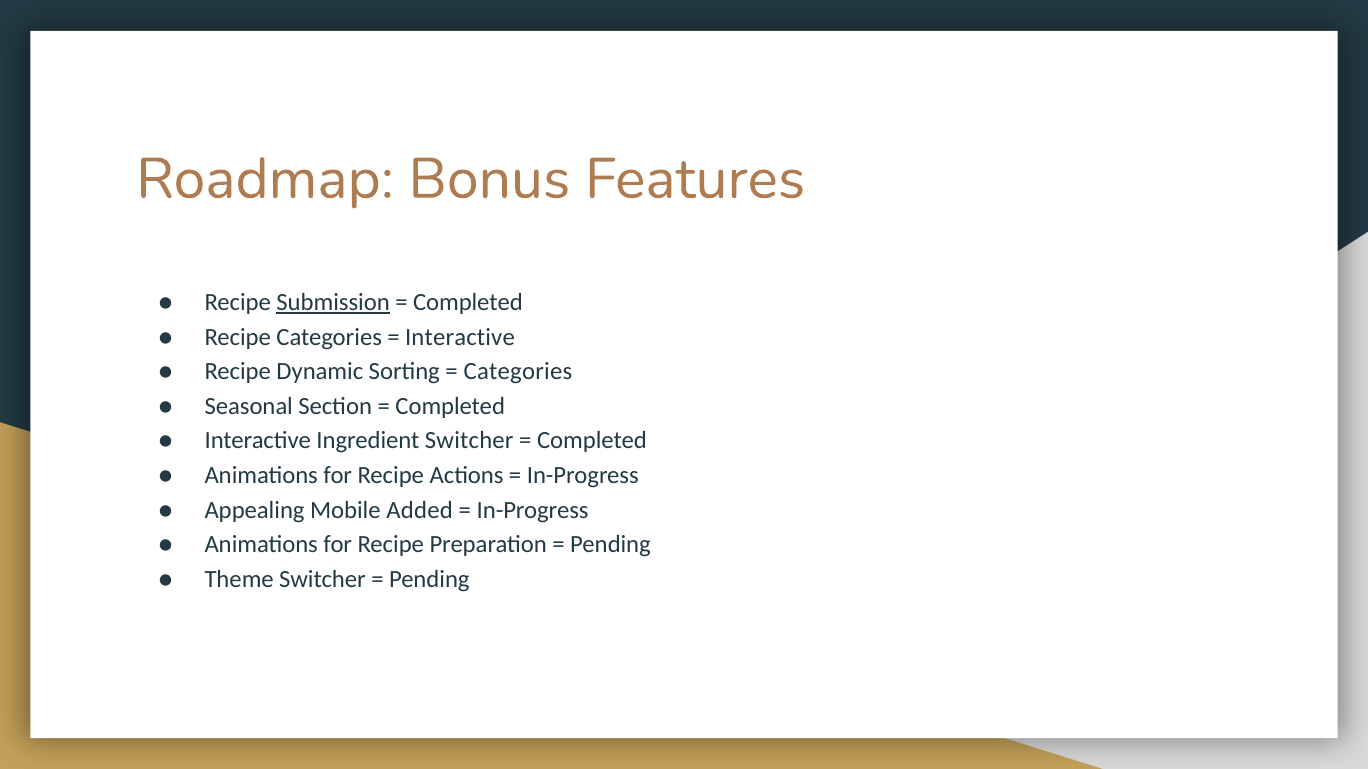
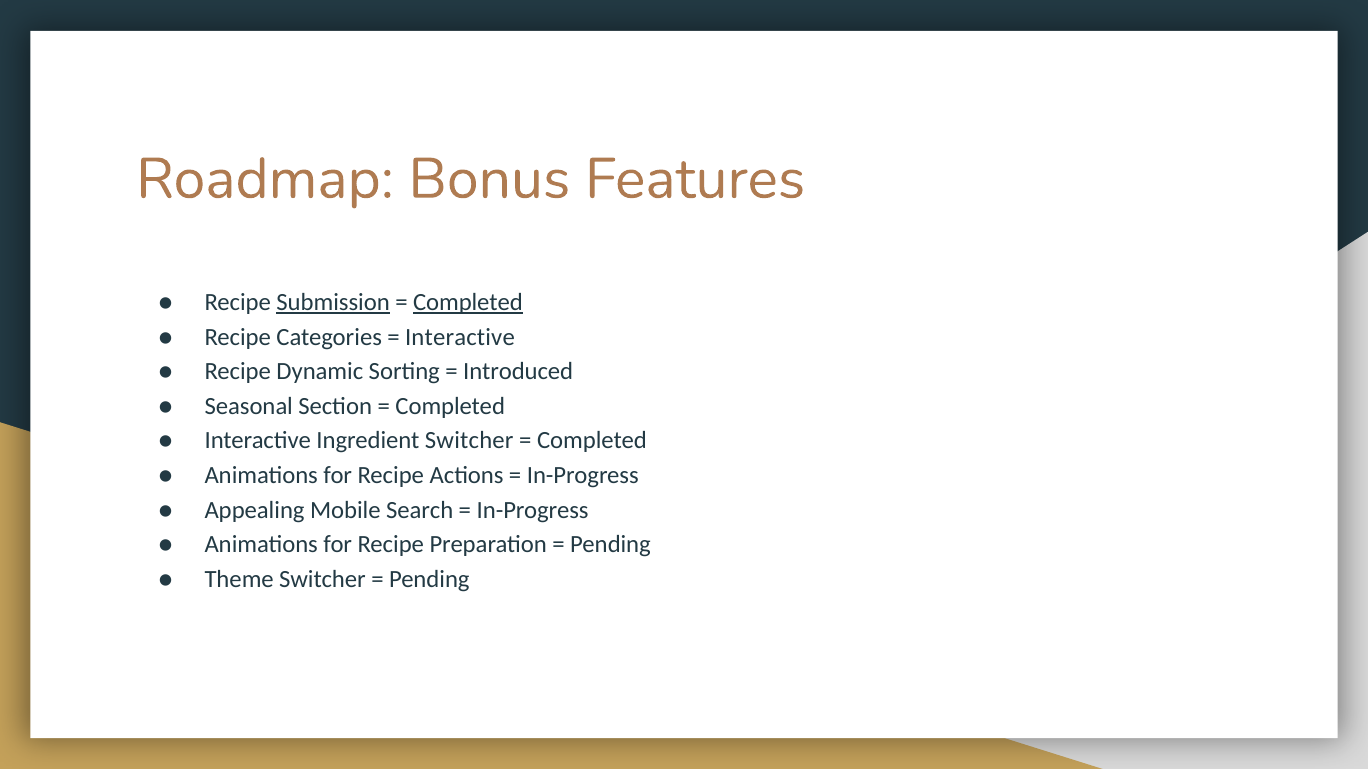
Completed at (468, 303) underline: none -> present
Categories at (518, 372): Categories -> Introduced
Added: Added -> Search
